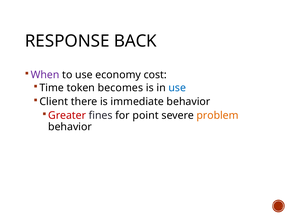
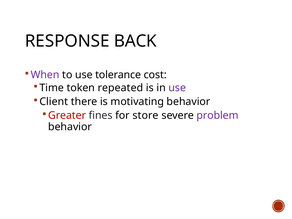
economy: economy -> tolerance
becomes: becomes -> repeated
use at (177, 88) colour: blue -> purple
immediate: immediate -> motivating
point: point -> store
problem colour: orange -> purple
